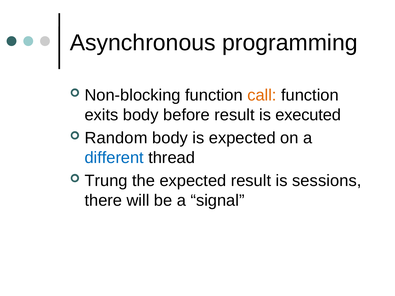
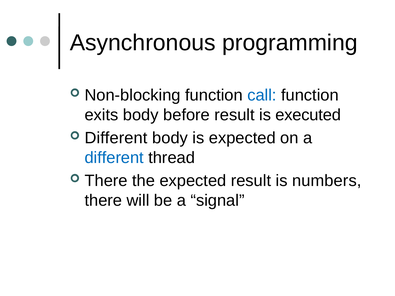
call colour: orange -> blue
Random at (116, 138): Random -> Different
Trung at (106, 181): Trung -> There
sessions: sessions -> numbers
